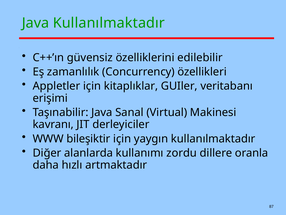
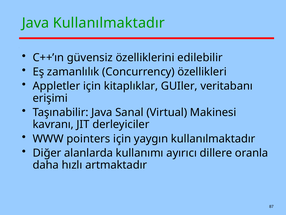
bileşiktir: bileşiktir -> pointers
zordu: zordu -> ayırıcı
